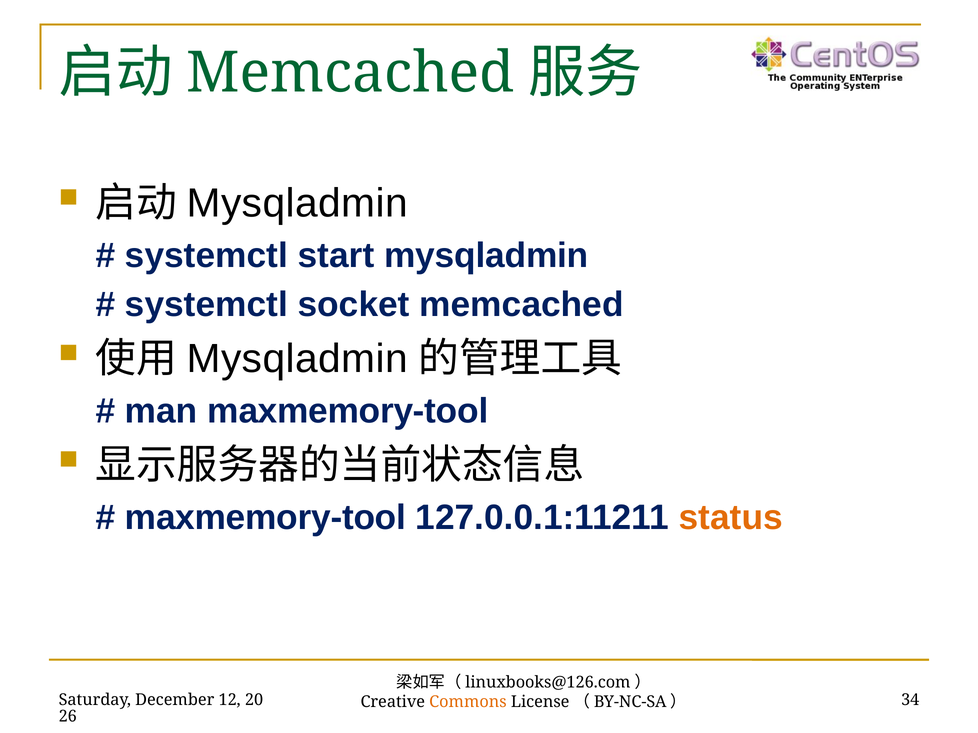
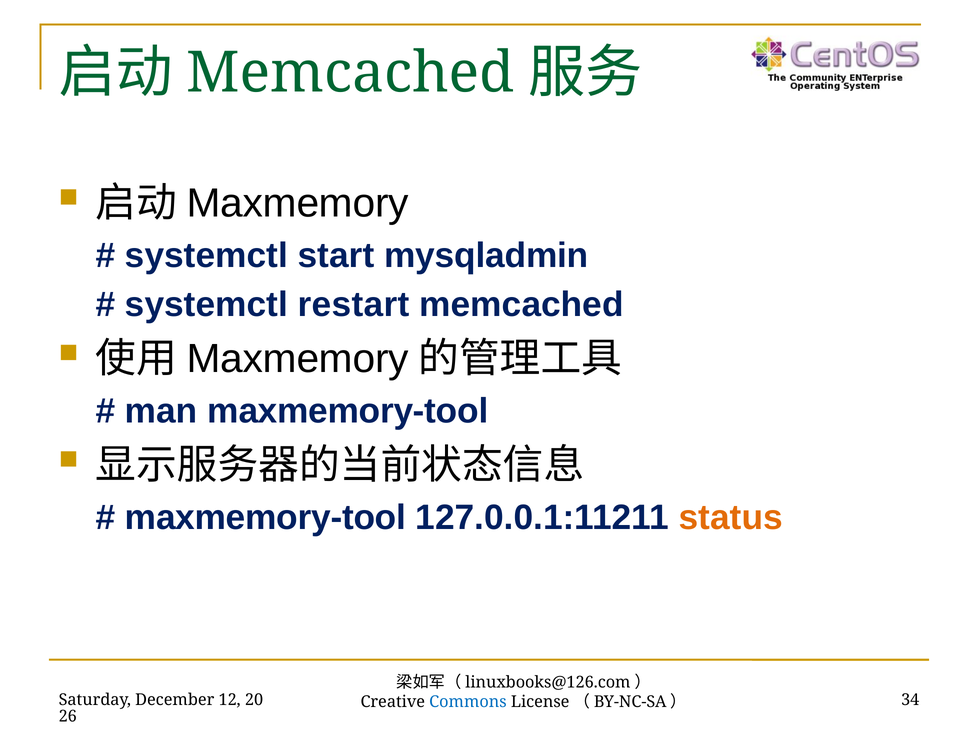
Mysqladmin at (297, 203): Mysqladmin -> Maxmemory
socket: socket -> restart
Mysqladmin at (297, 359): Mysqladmin -> Maxmemory
Commons colour: orange -> blue
